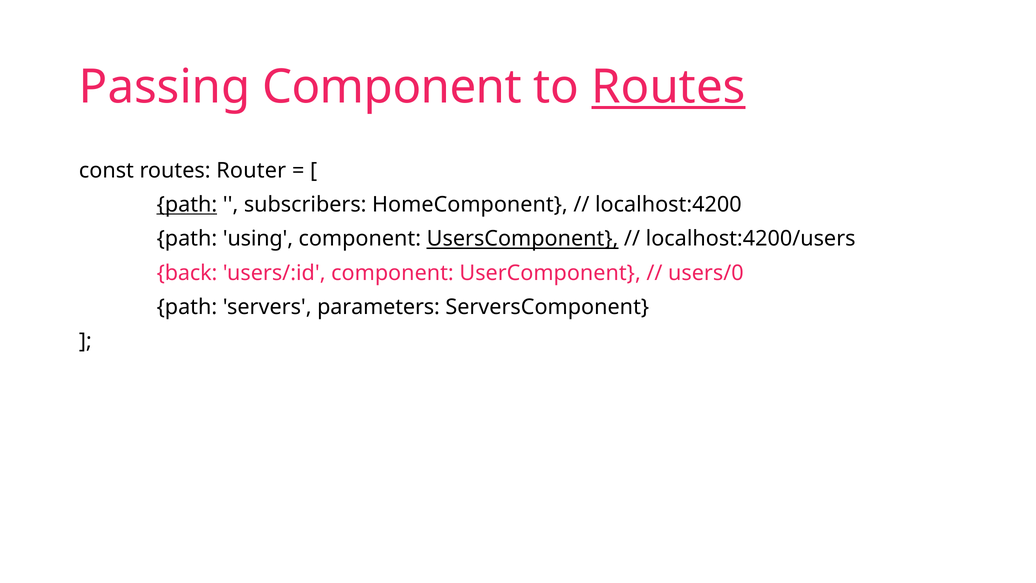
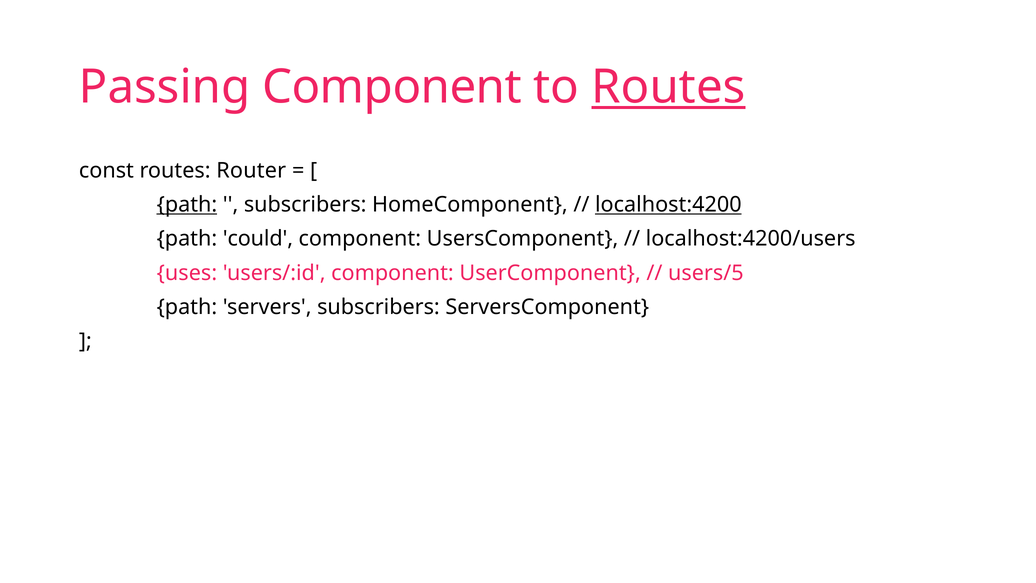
localhost:4200 underline: none -> present
using: using -> could
UsersComponent underline: present -> none
back: back -> uses
users/0: users/0 -> users/5
servers parameters: parameters -> subscribers
